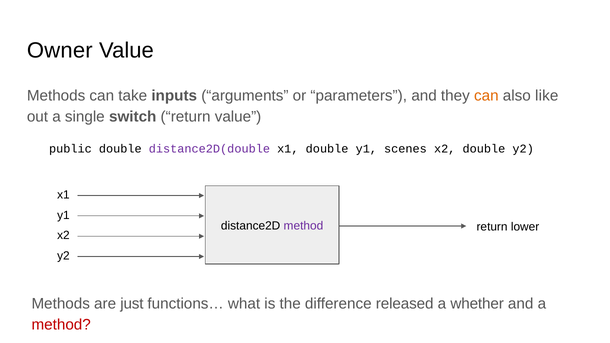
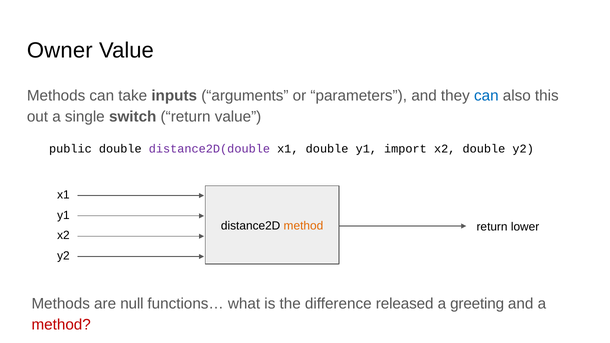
can at (486, 96) colour: orange -> blue
like: like -> this
scenes: scenes -> import
method at (303, 226) colour: purple -> orange
just: just -> null
whether: whether -> greeting
